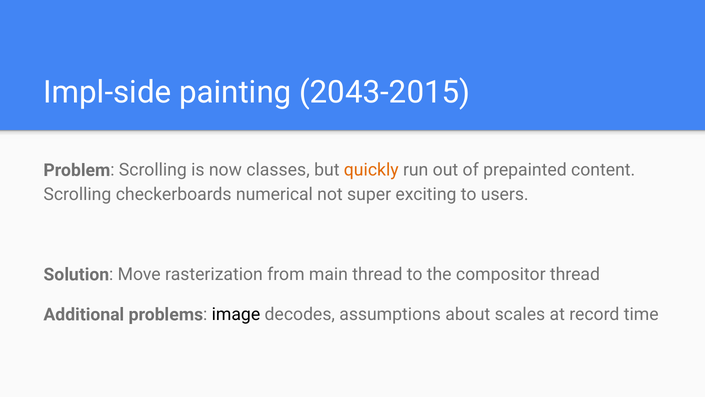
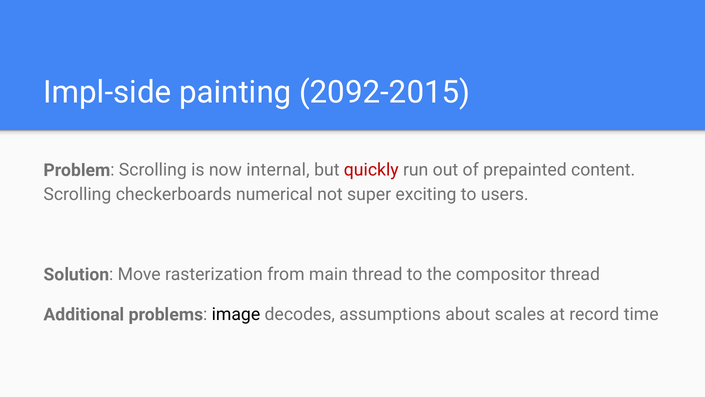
2043-2015: 2043-2015 -> 2092-2015
classes: classes -> internal
quickly colour: orange -> red
